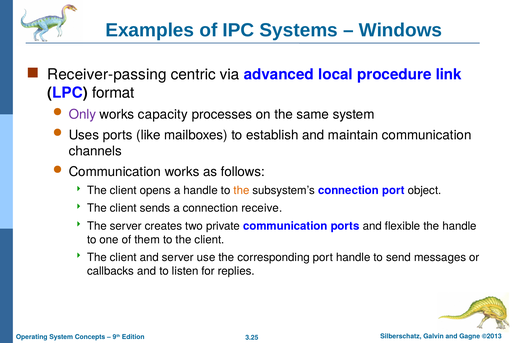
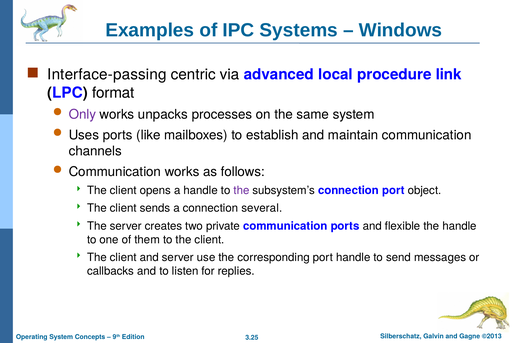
Receiver-passing: Receiver-passing -> Interface-passing
capacity: capacity -> unpacks
the at (241, 190) colour: orange -> purple
receive: receive -> several
